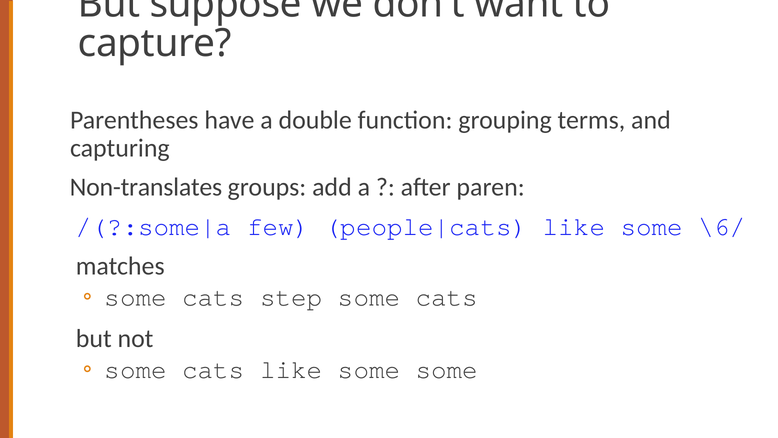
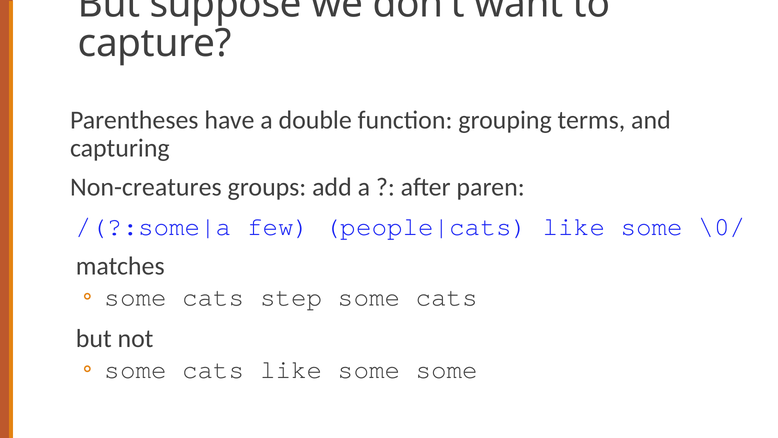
Non-translates: Non-translates -> Non-creatures
\6/: \6/ -> \0/
